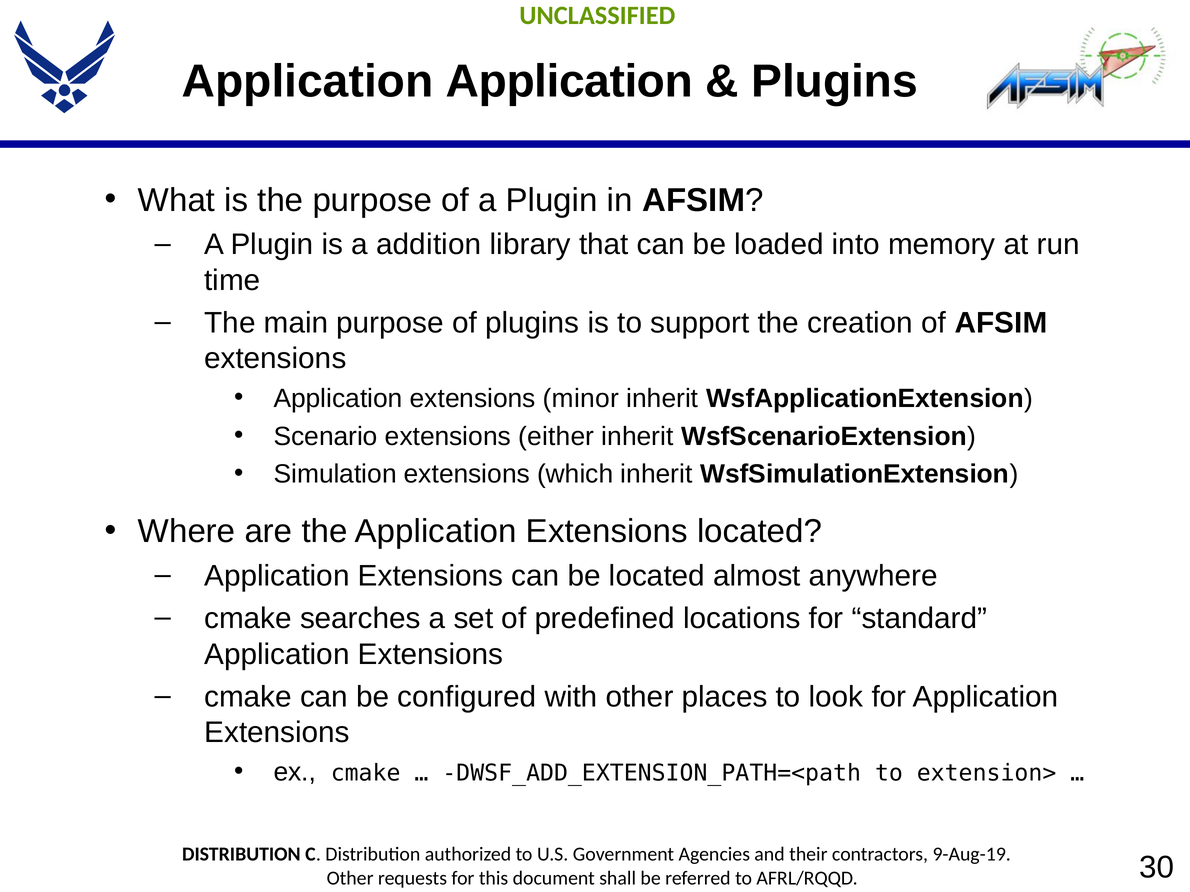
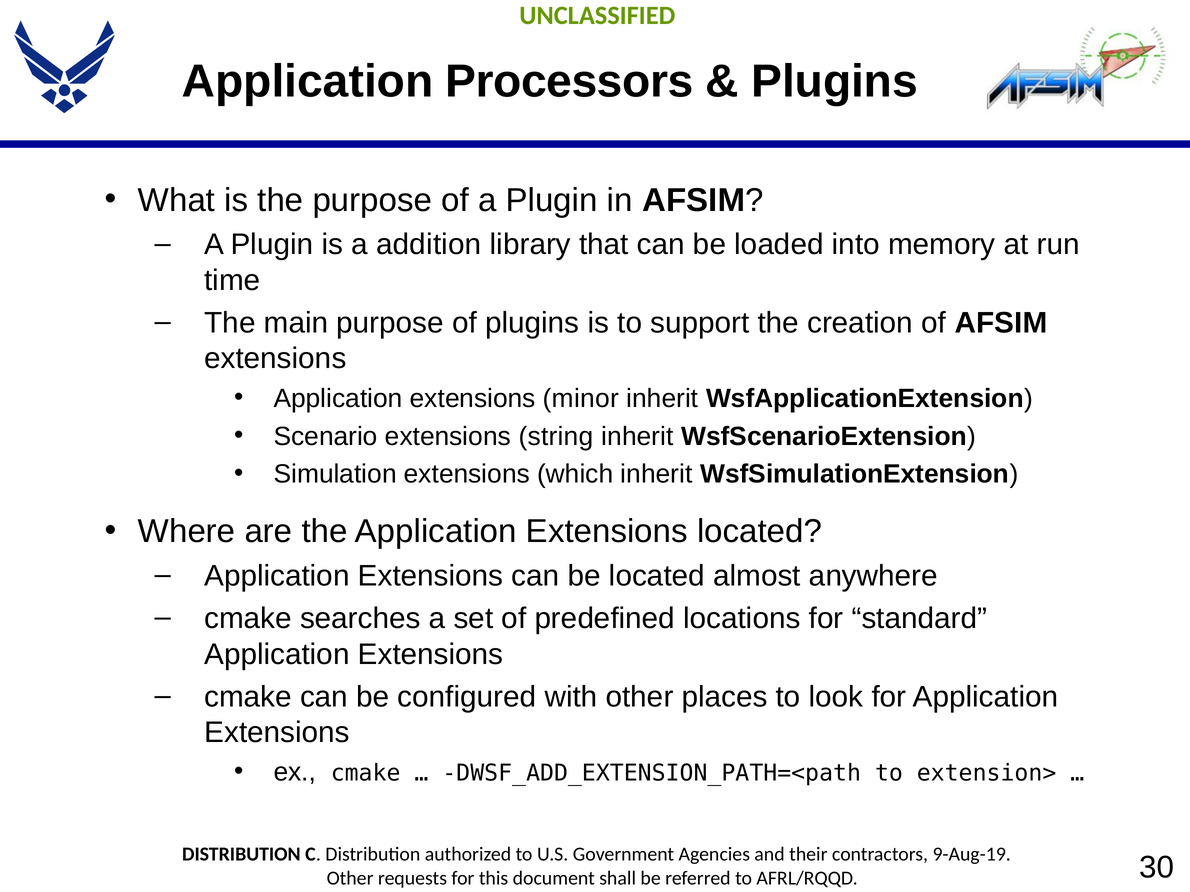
Application Application: Application -> Processors
either: either -> string
